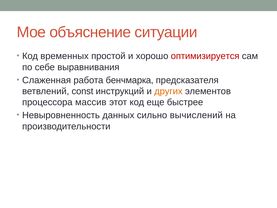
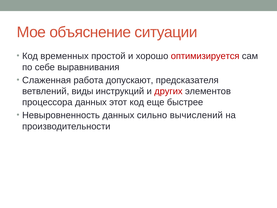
бенчмарка: бенчмарка -> допускают
const: const -> виды
других colour: orange -> red
процессора массив: массив -> данных
